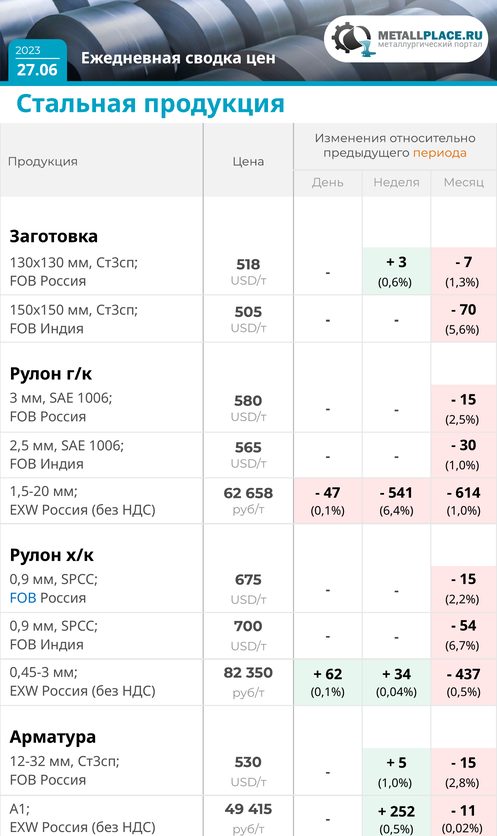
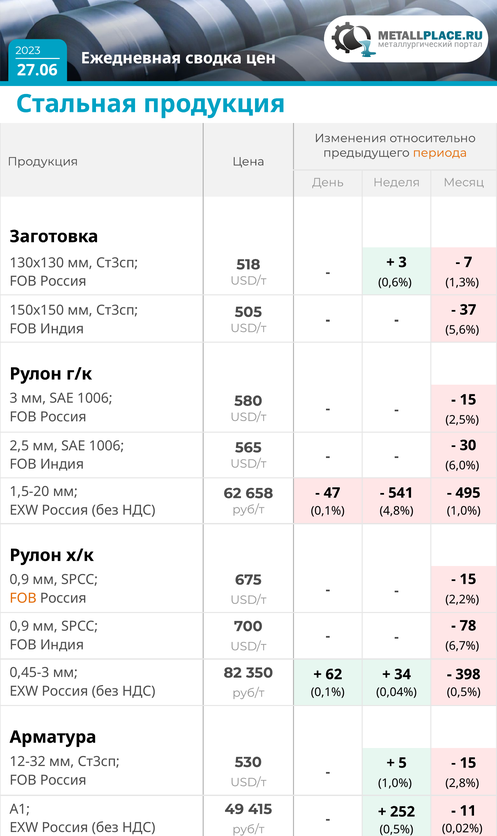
70: 70 -> 37
1,0% at (462, 466): 1,0% -> 6,0%
614: 614 -> 495
6,4%: 6,4% -> 4,8%
FOB at (23, 599) colour: blue -> orange
54: 54 -> 78
437: 437 -> 398
